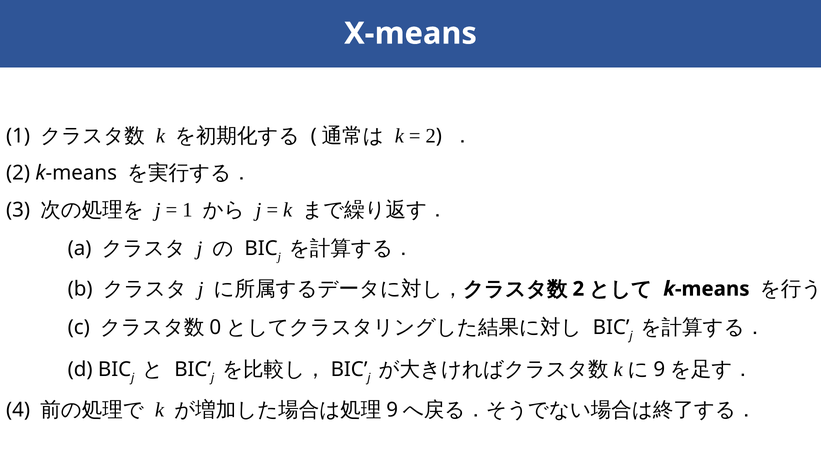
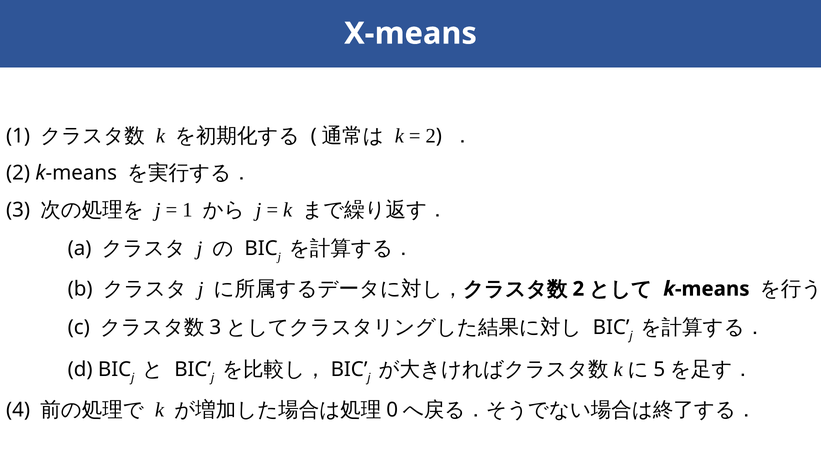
0 at (215, 327): 0 -> 3
9 at (659, 370): 9 -> 5
9 at (392, 410): 9 -> 0
